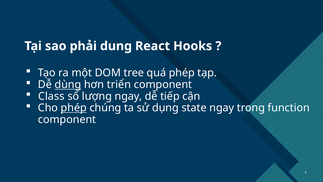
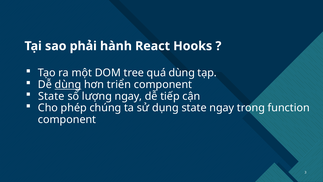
dung: dung -> hành
quá phép: phép -> dùng
Class at (51, 96): Class -> State
phép at (74, 108) underline: present -> none
